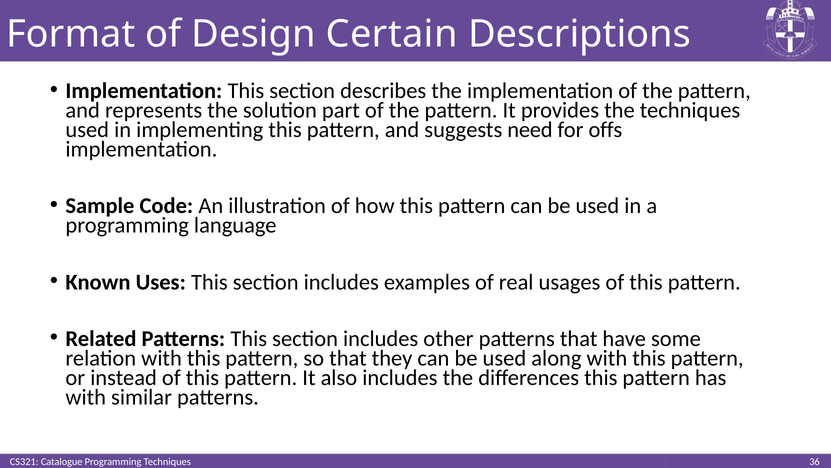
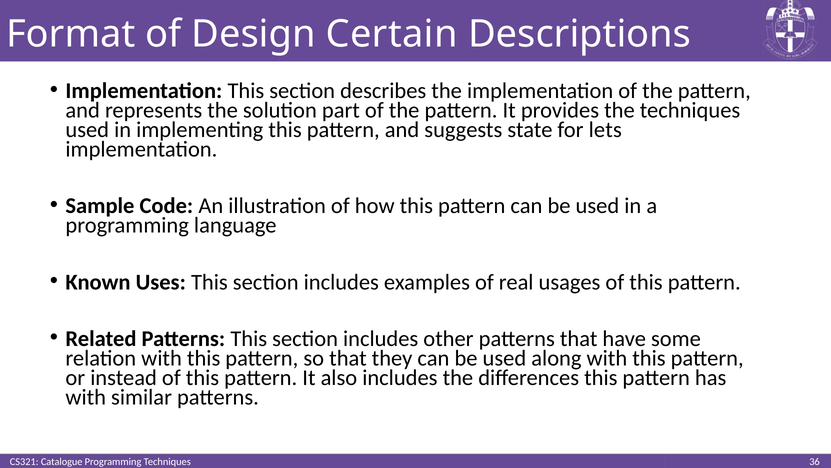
need: need -> state
offs: offs -> lets
